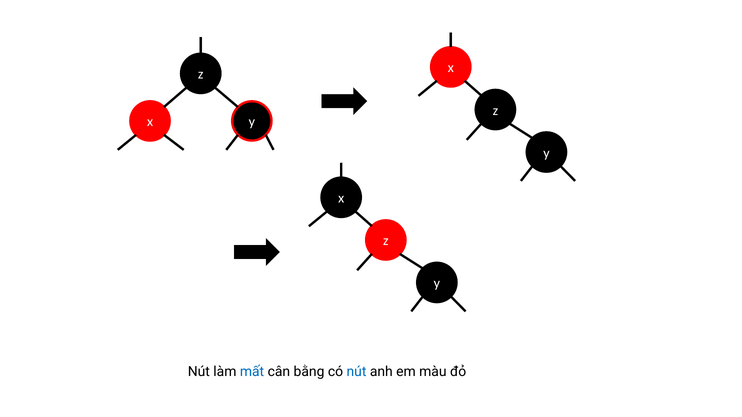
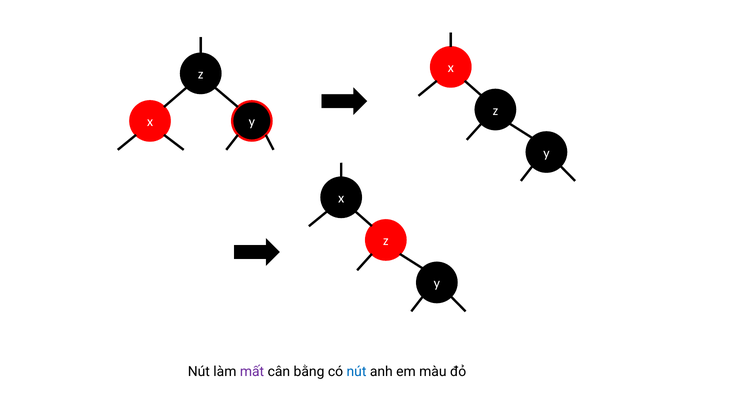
mất colour: blue -> purple
